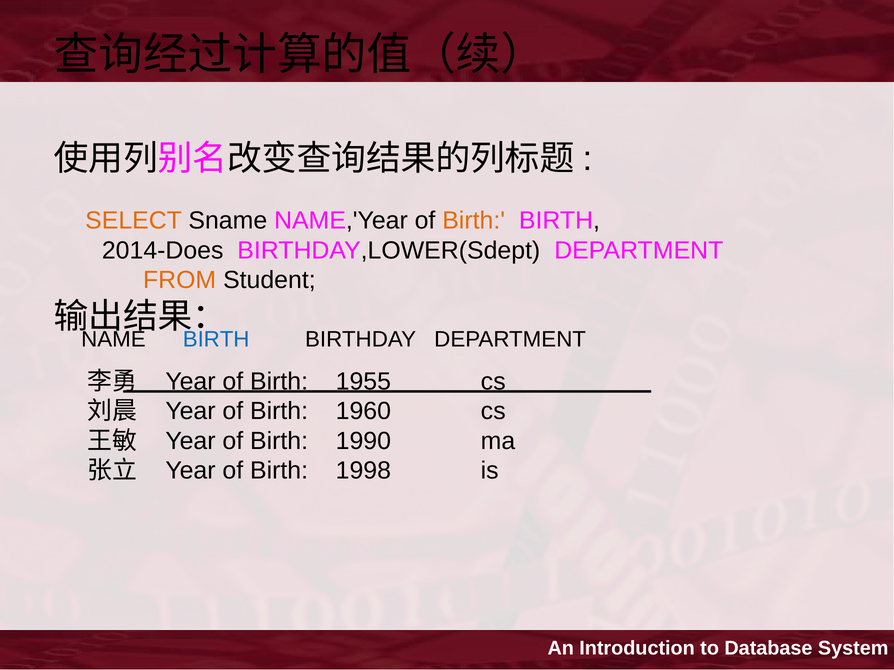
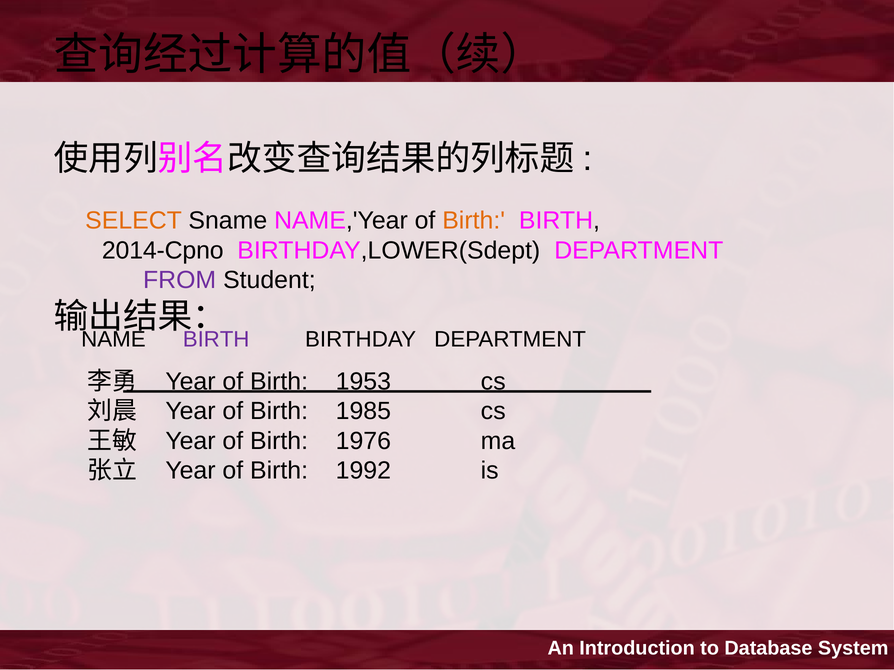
2014-Does: 2014-Does -> 2014-Cpno
FROM colour: orange -> purple
BIRTH at (216, 340) colour: blue -> purple
1955: 1955 -> 1953
1960: 1960 -> 1985
1990: 1990 -> 1976
1998: 1998 -> 1992
